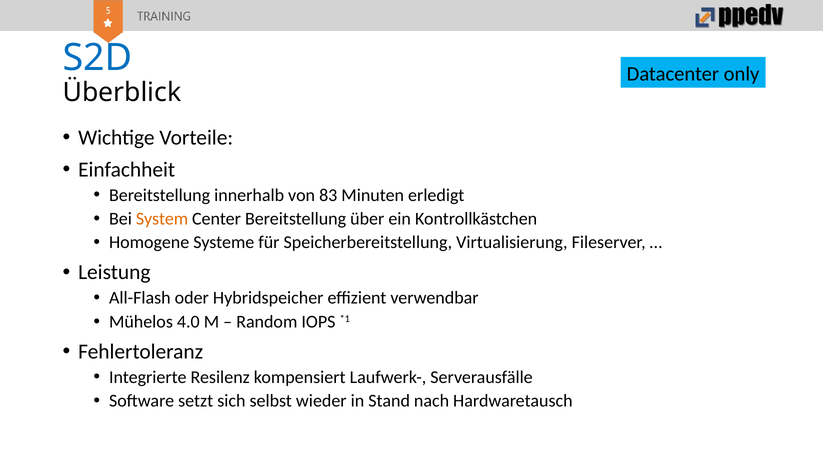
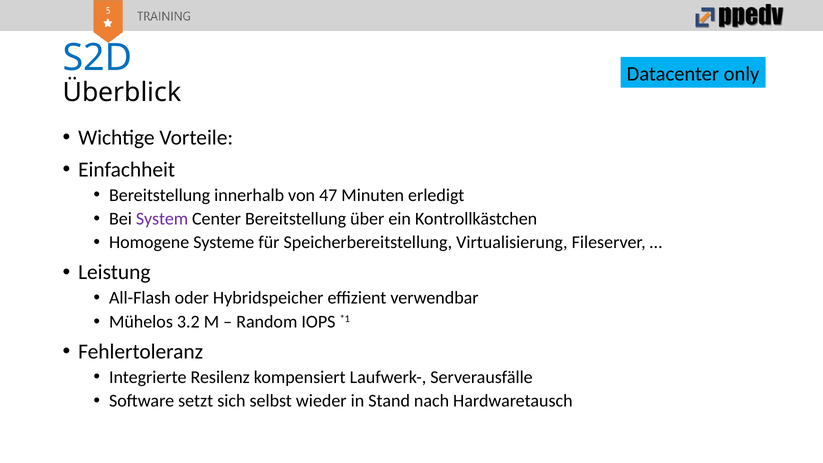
83: 83 -> 47
System colour: orange -> purple
4.0: 4.0 -> 3.2
